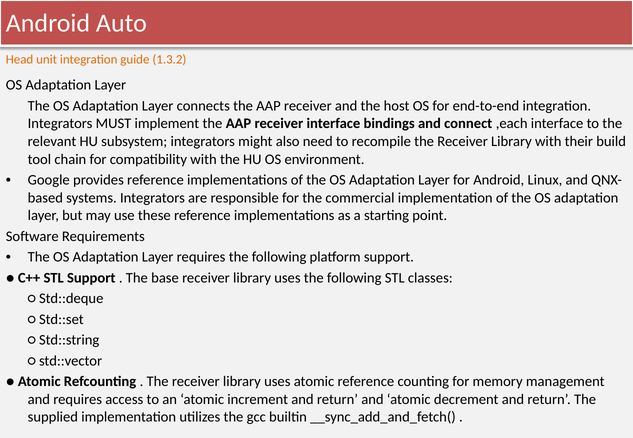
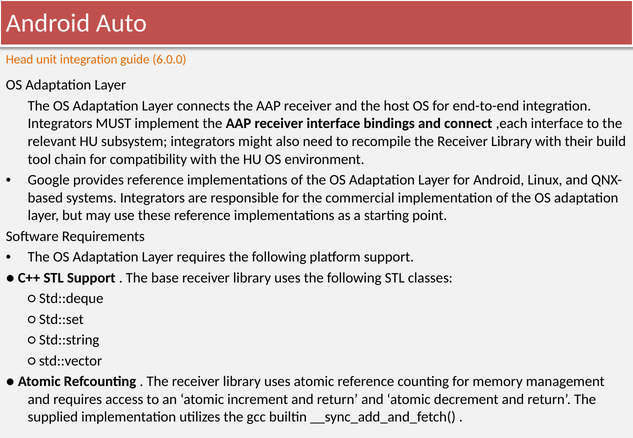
1.3.2: 1.3.2 -> 6.0.0
